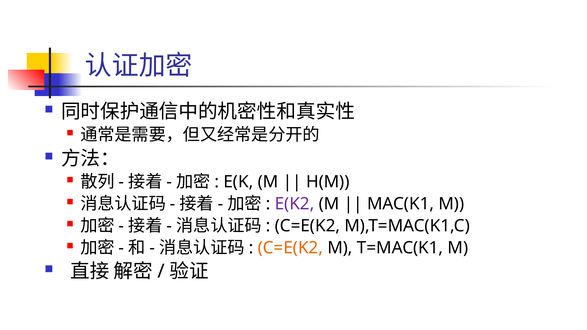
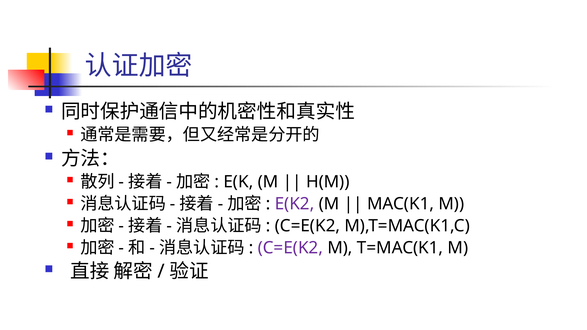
C=E(K2 at (290, 248) colour: orange -> purple
